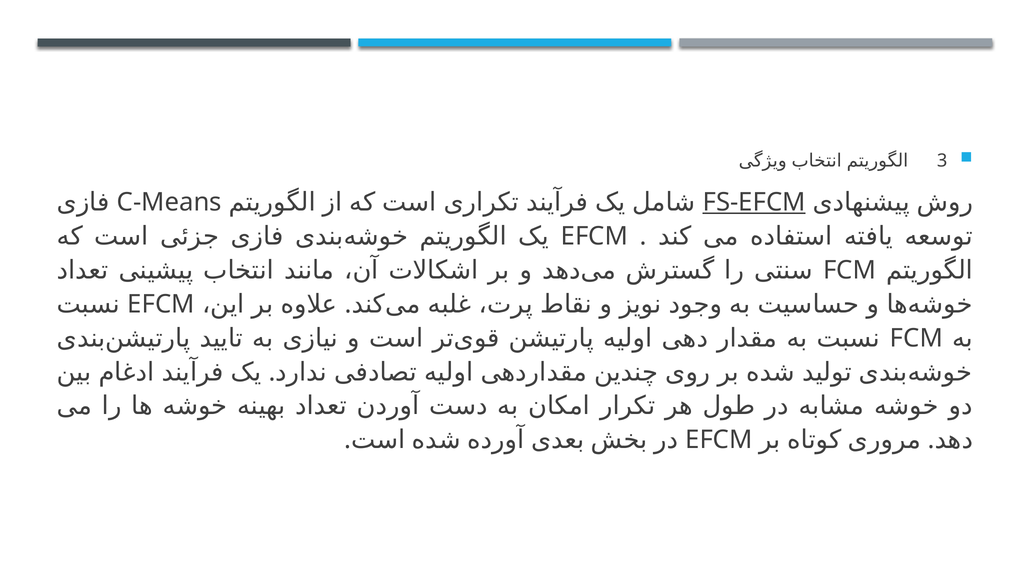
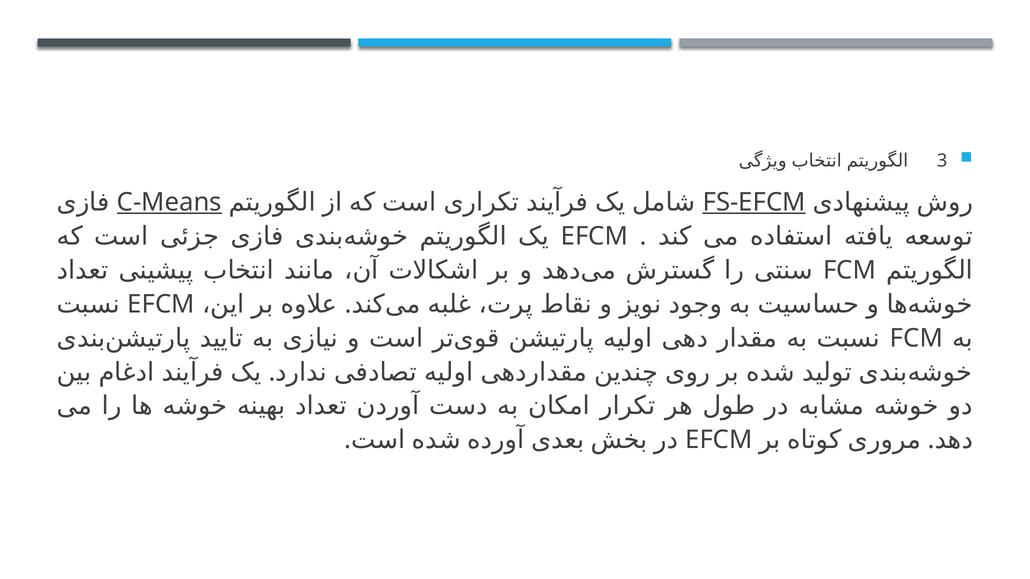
C-Means underline: none -> present
